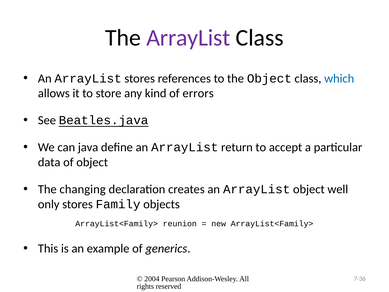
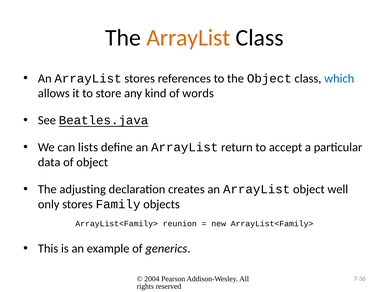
ArrayList at (188, 38) colour: purple -> orange
errors: errors -> words
java: java -> lists
changing: changing -> adjusting
